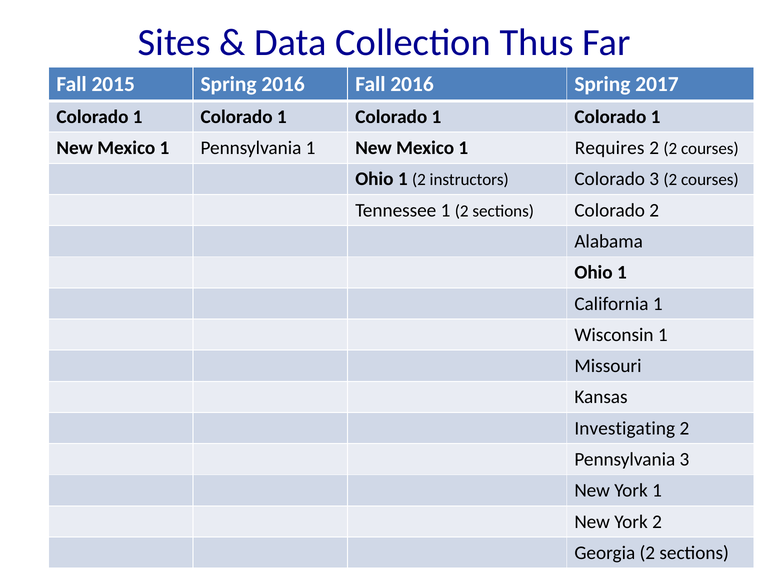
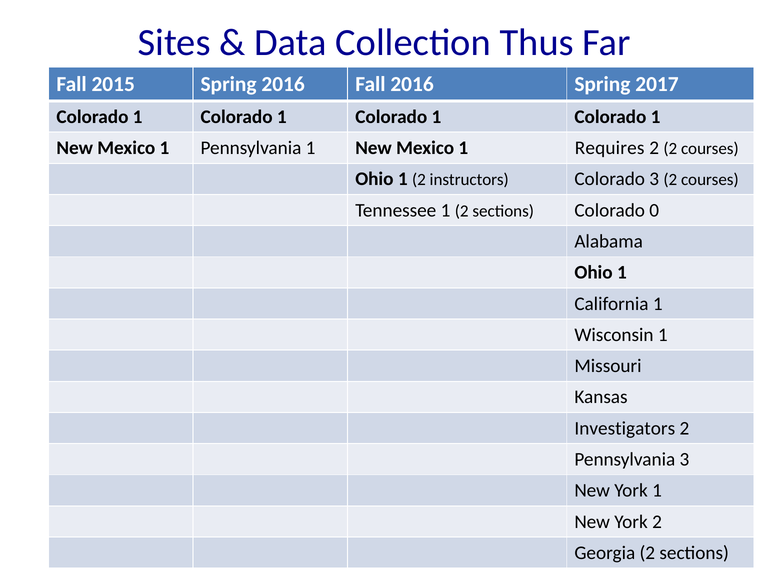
Colorado 2: 2 -> 0
Investigating: Investigating -> Investigators
